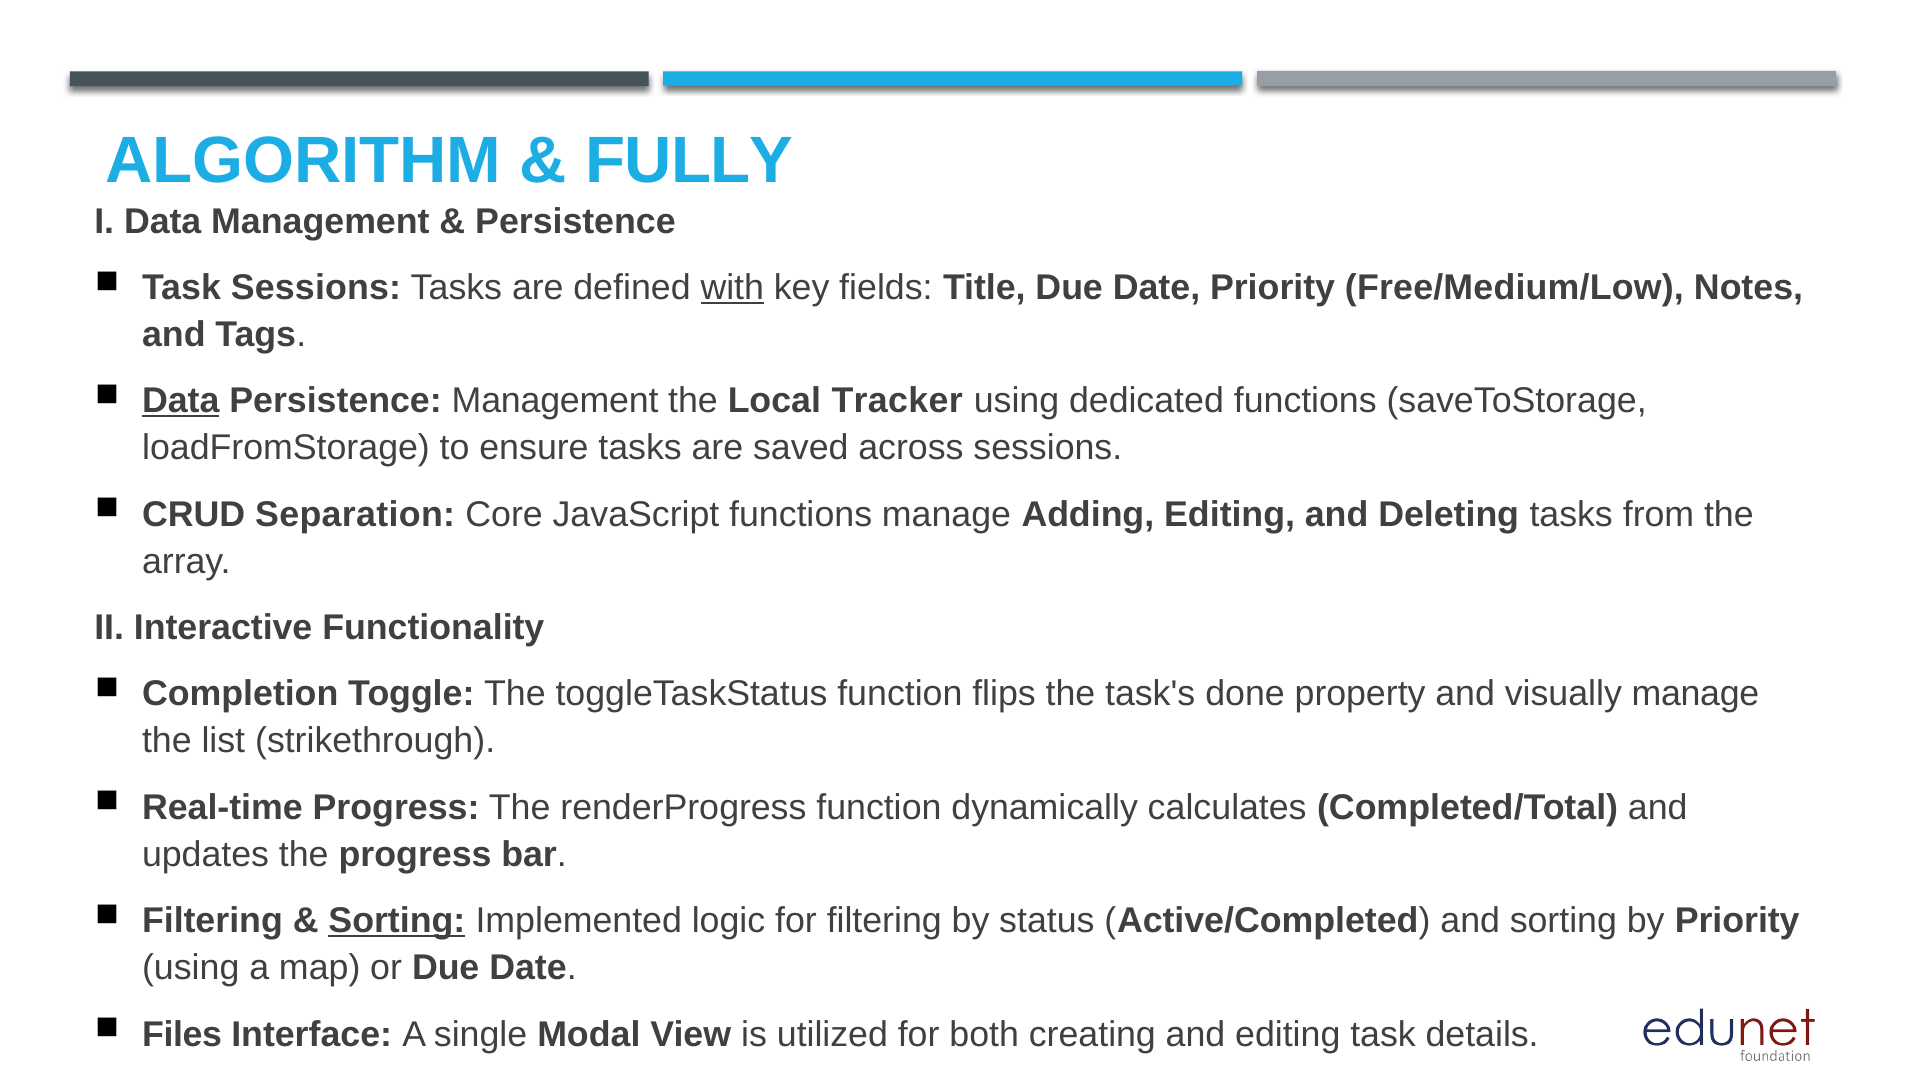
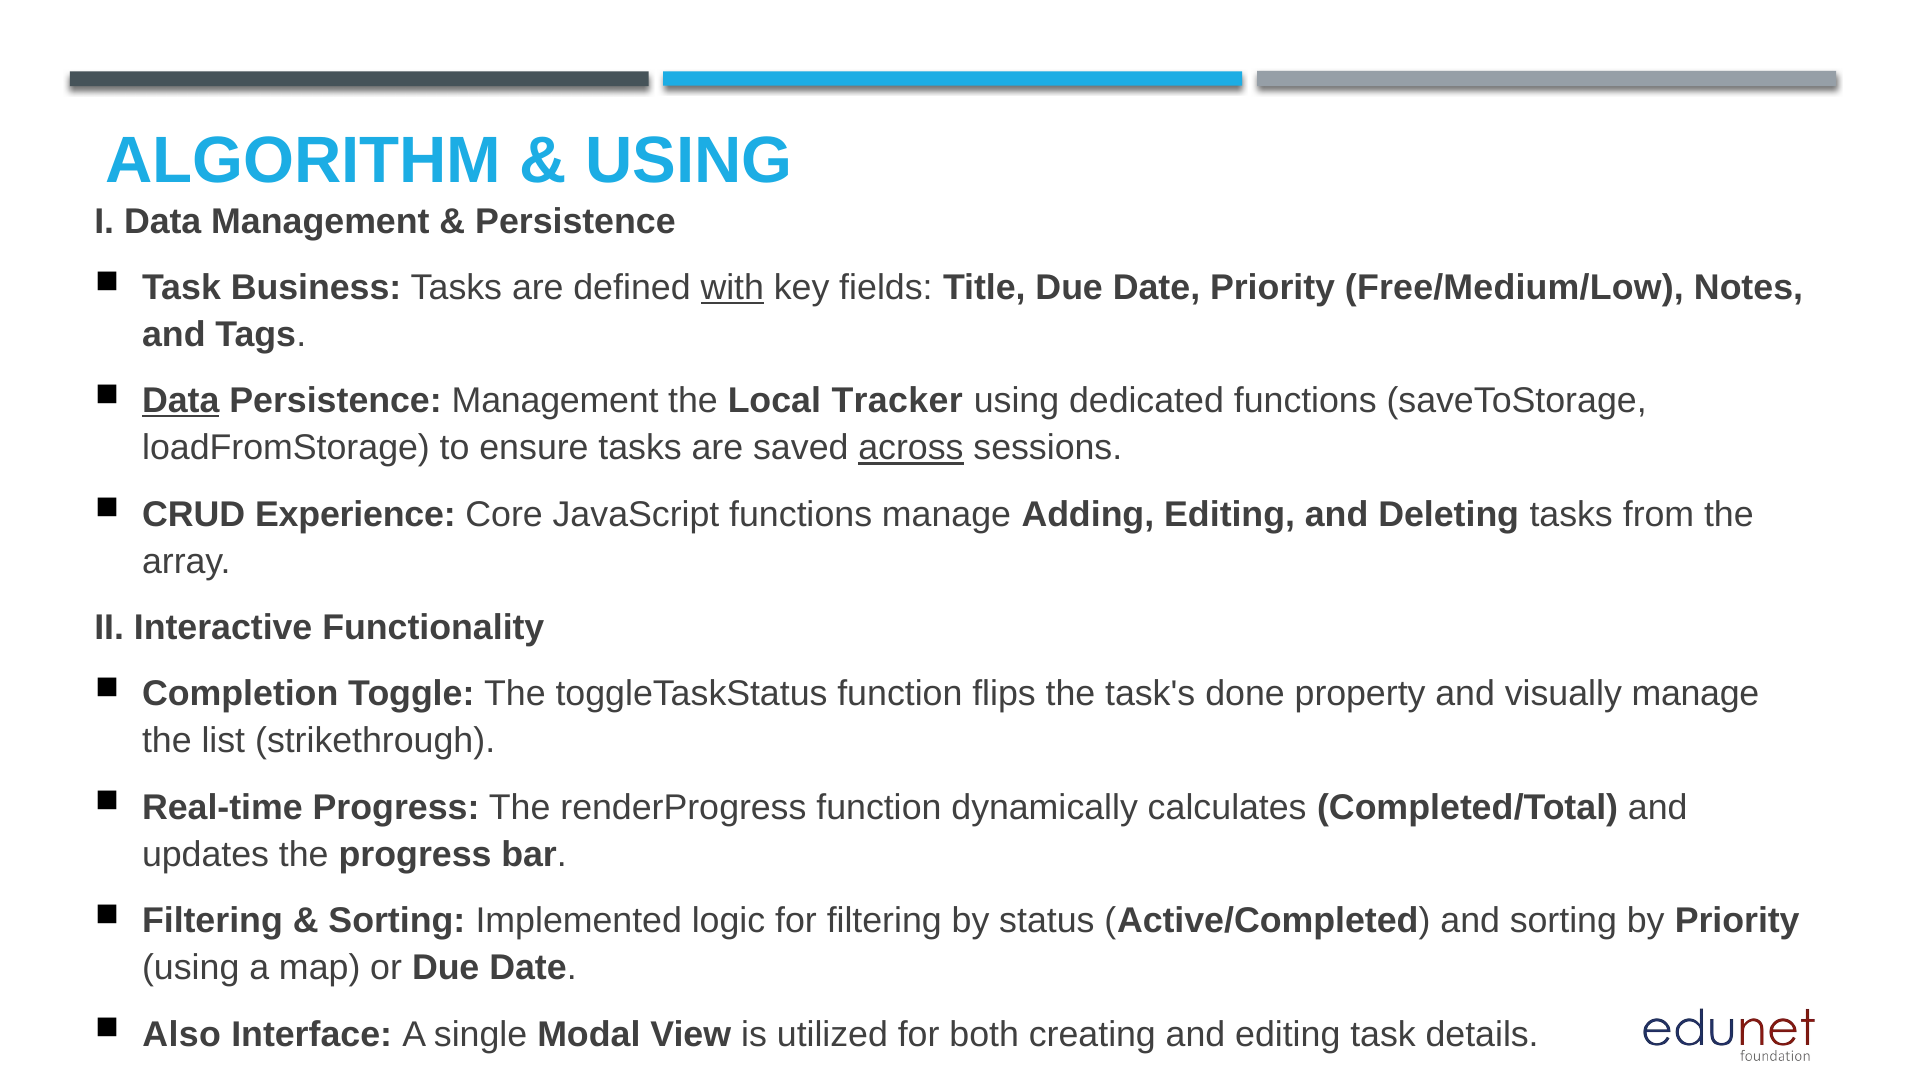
FULLY at (689, 161): FULLY -> USING
Task Sessions: Sessions -> Business
across underline: none -> present
Separation: Separation -> Experience
Sorting at (397, 921) underline: present -> none
Files: Files -> Also
